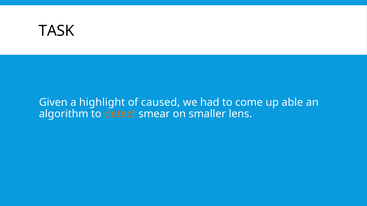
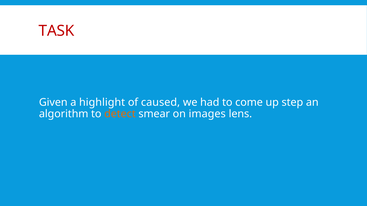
TASK colour: black -> red
able: able -> step
smaller: smaller -> images
